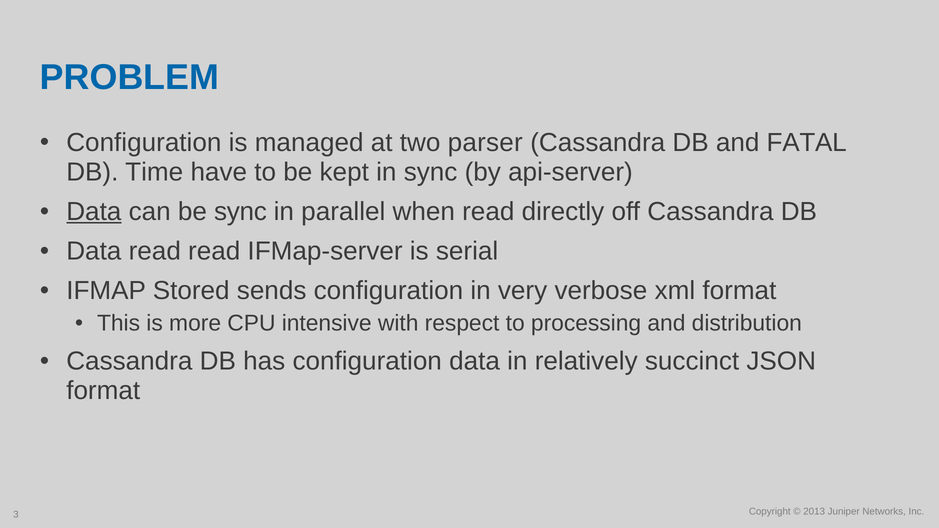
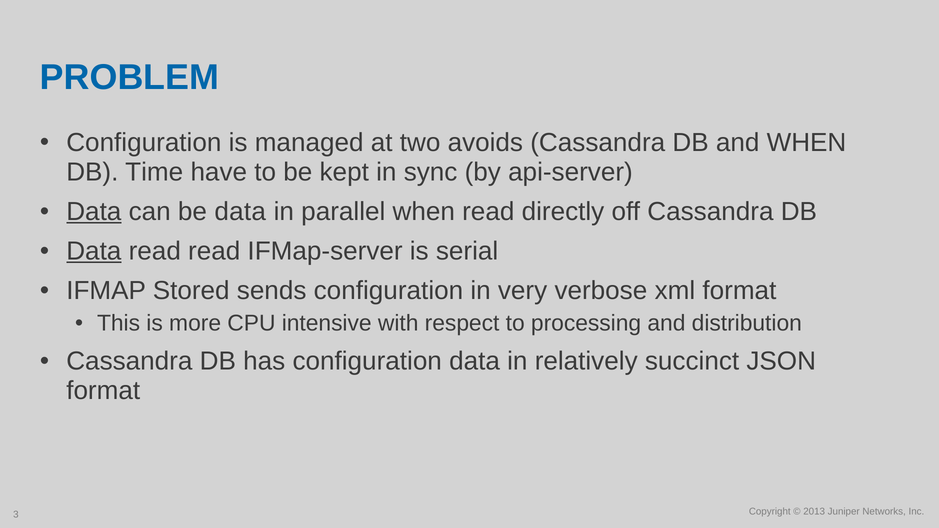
parser: parser -> avoids
and FATAL: FATAL -> WHEN
be sync: sync -> data
Data at (94, 251) underline: none -> present
